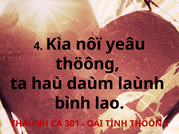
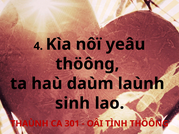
bình: bình -> sinh
